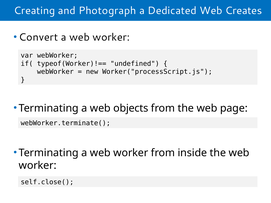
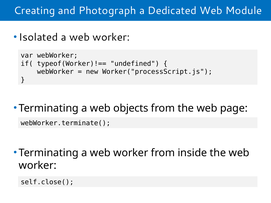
Creates: Creates -> Module
Convert: Convert -> Isolated
